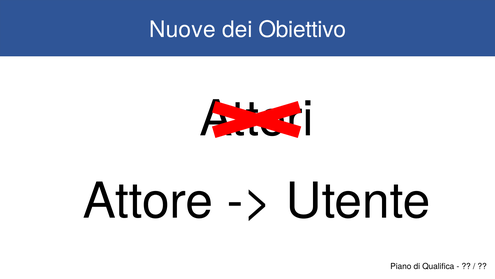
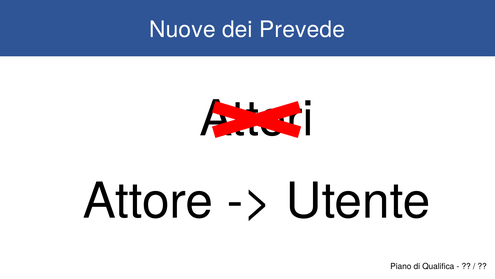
Obiettivo: Obiettivo -> Prevede
